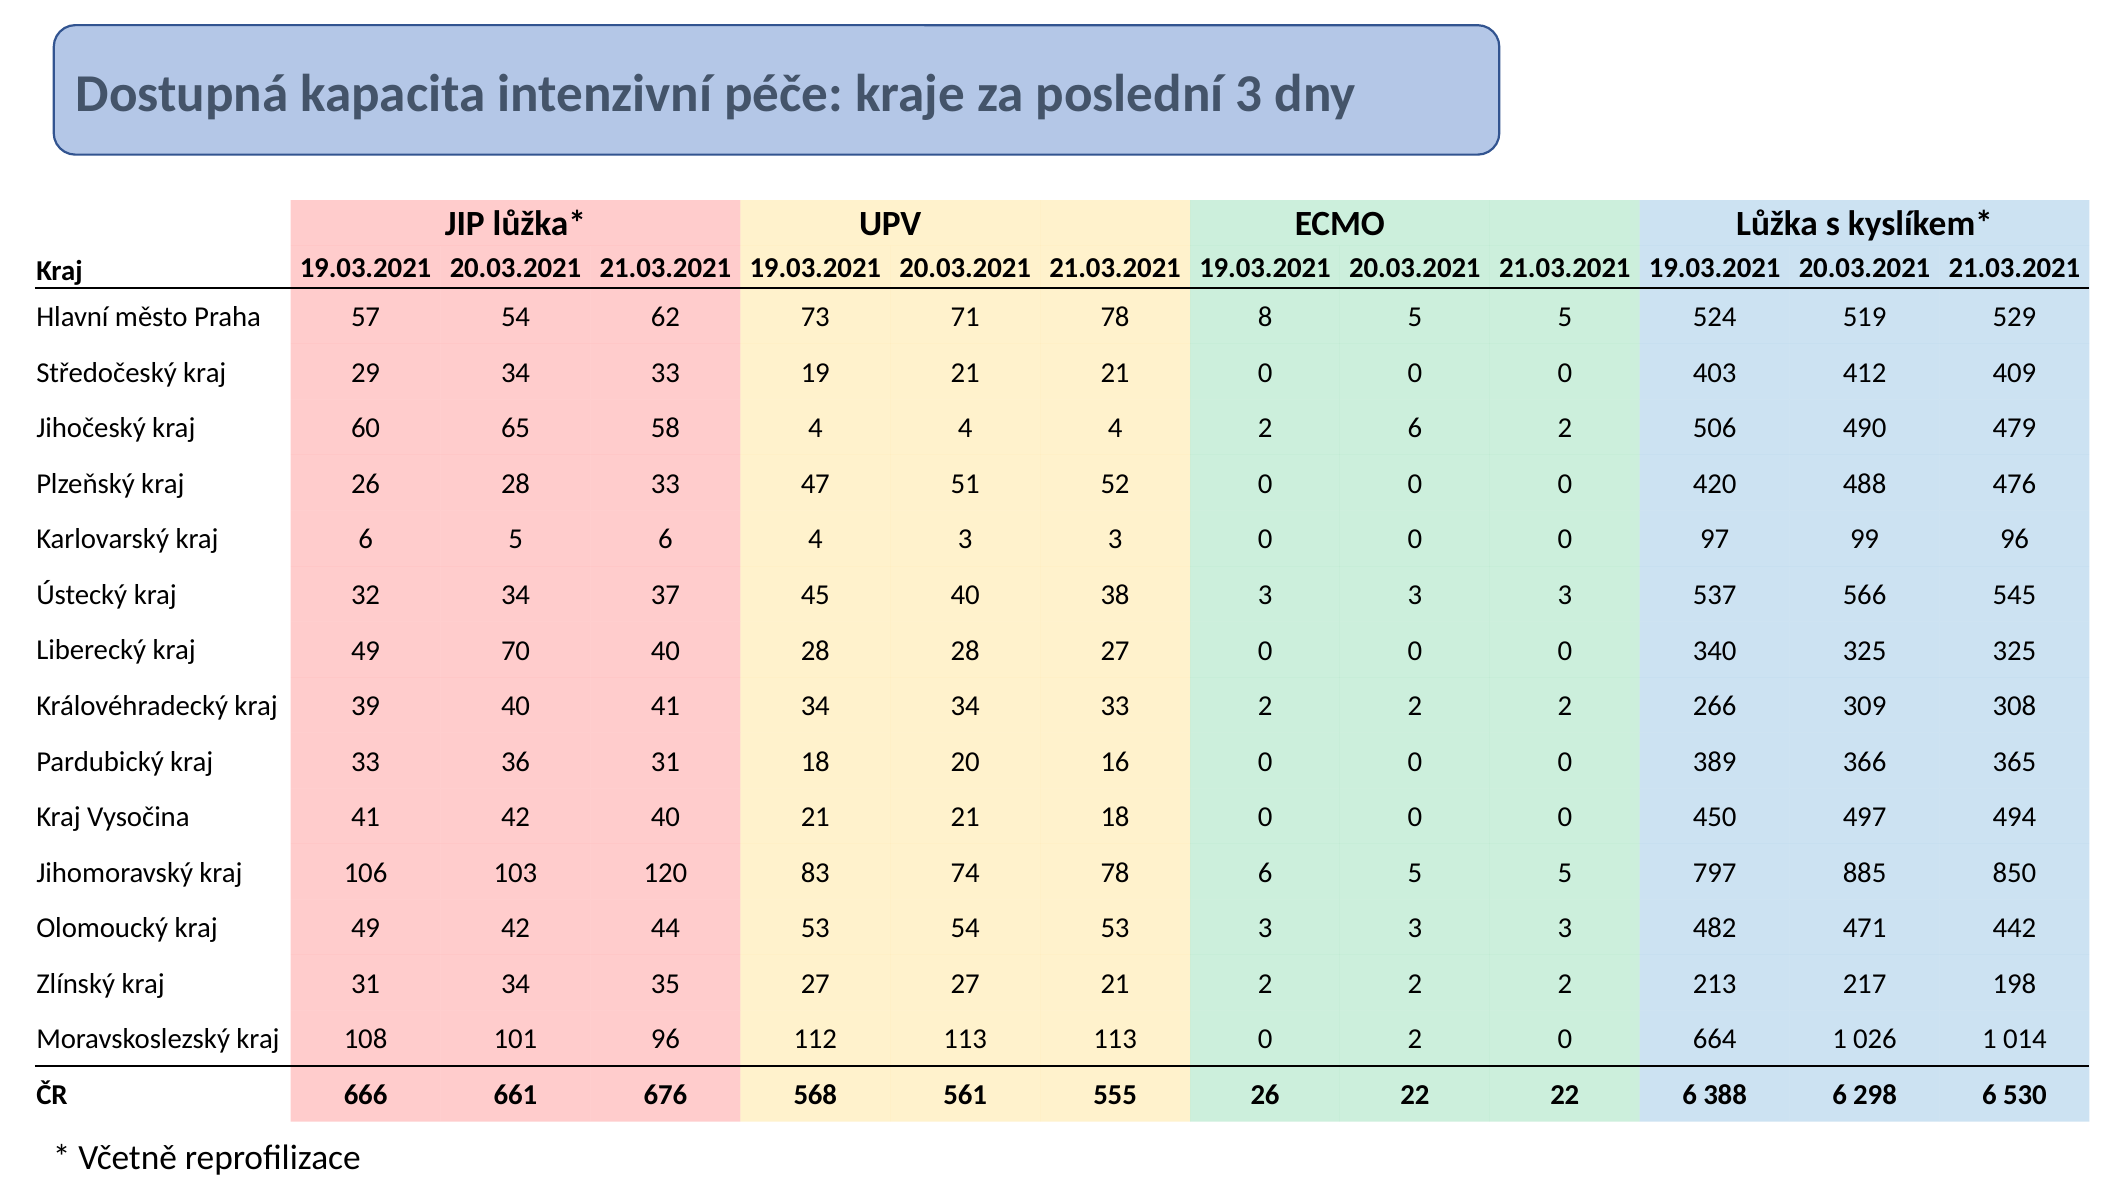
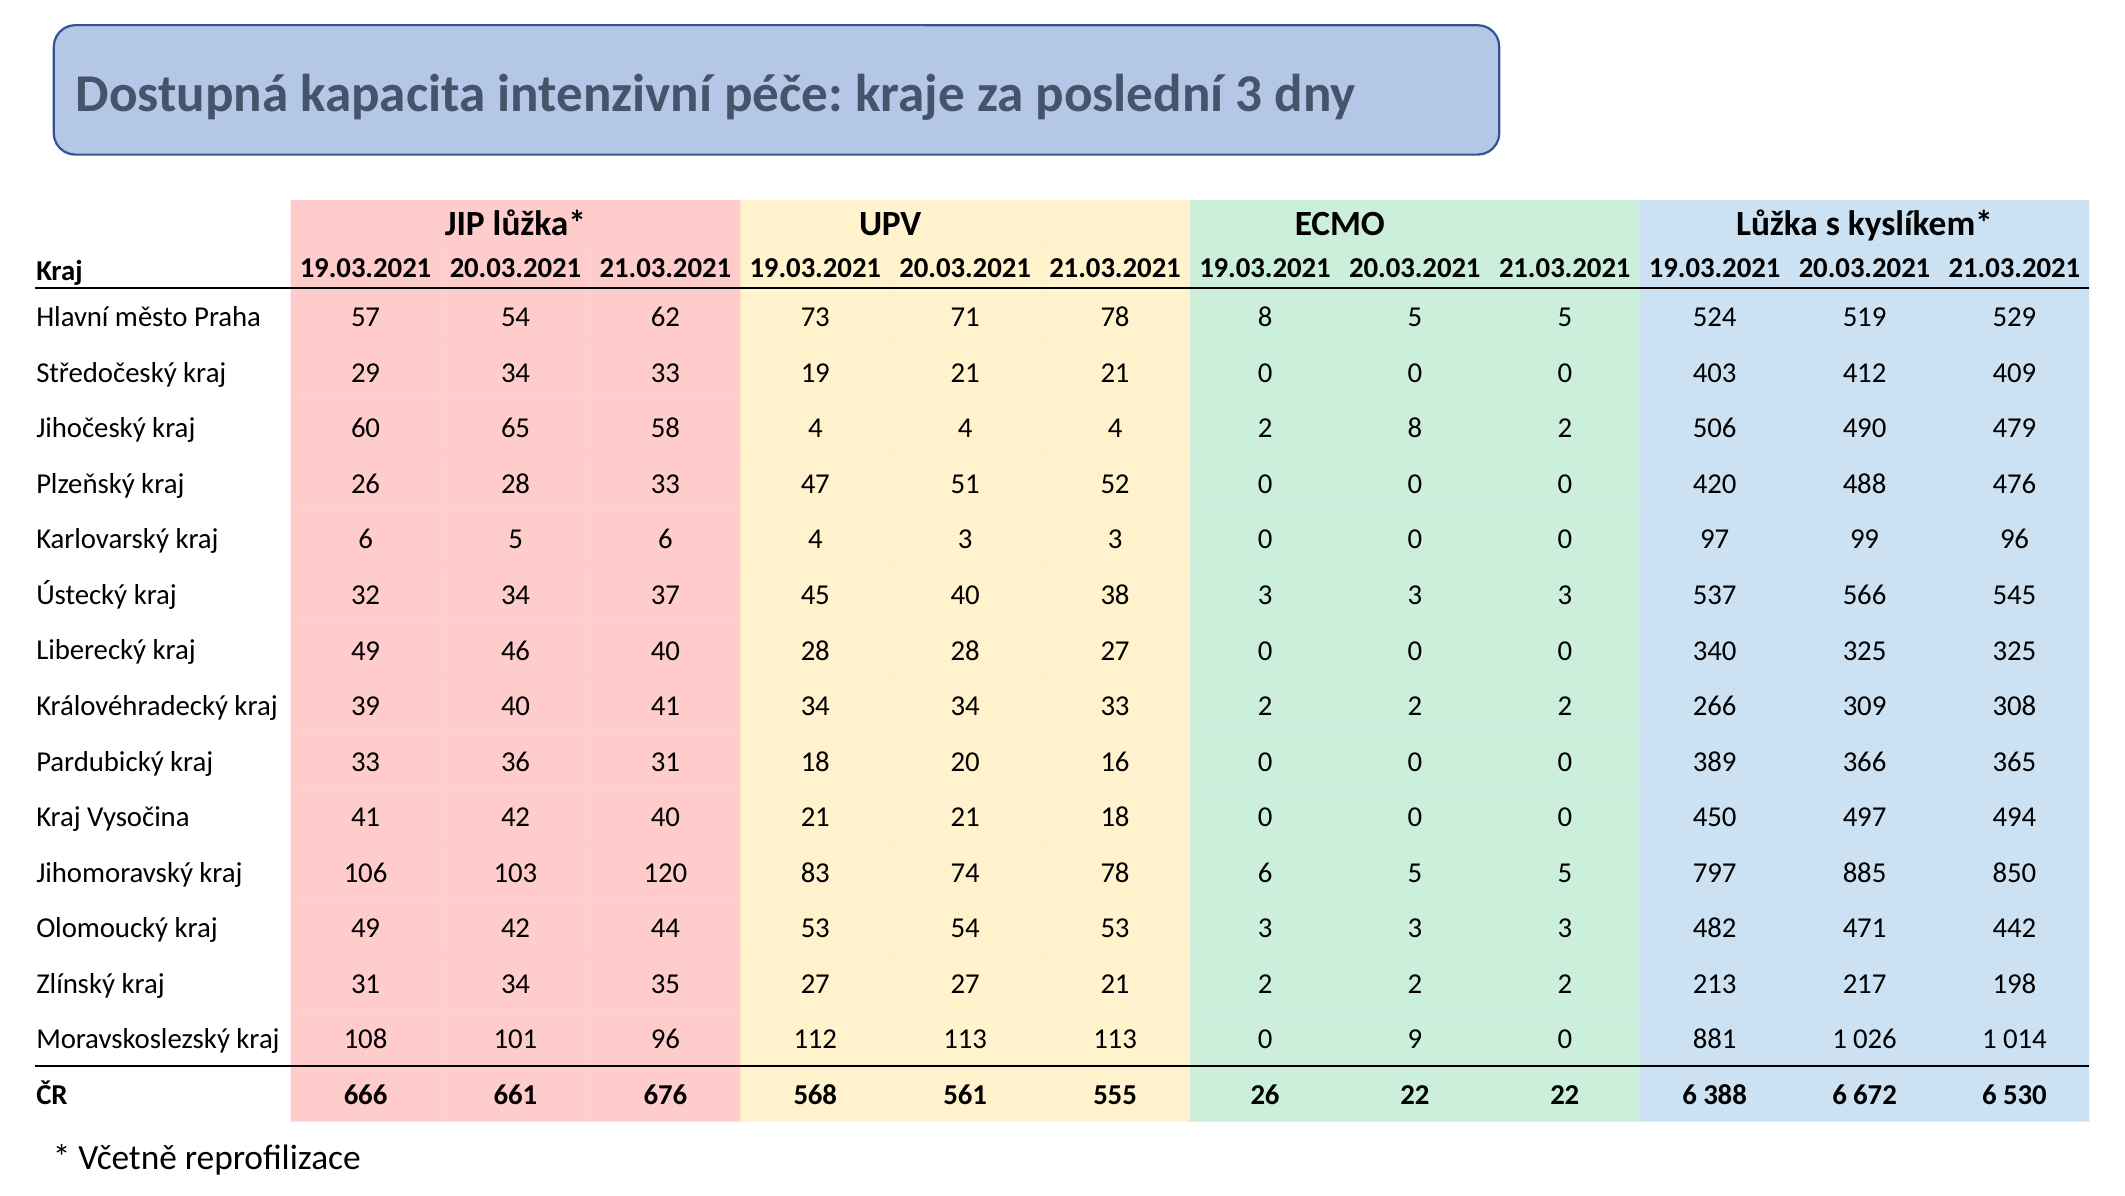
2 6: 6 -> 8
70: 70 -> 46
0 2: 2 -> 9
664: 664 -> 881
298: 298 -> 672
